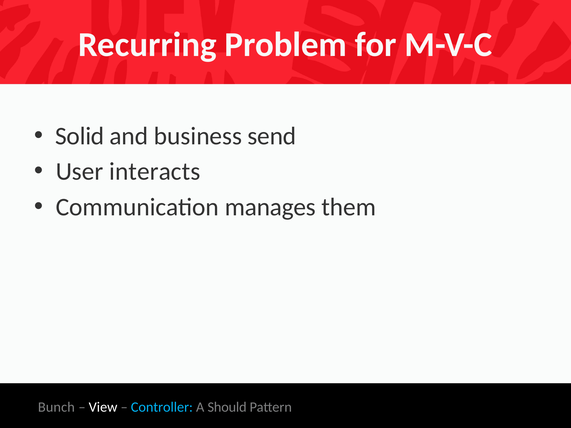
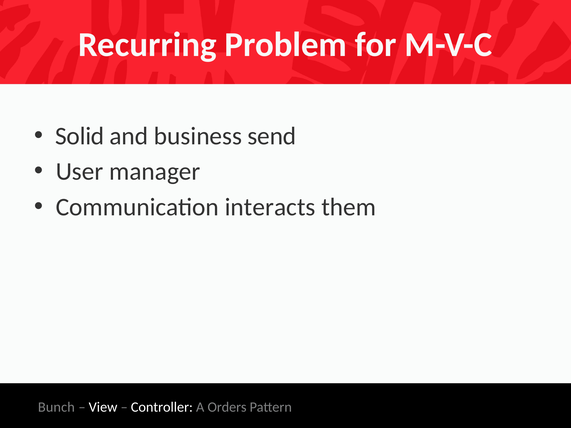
interacts: interacts -> manager
manages: manages -> interacts
Controller colour: light blue -> white
Should: Should -> Orders
